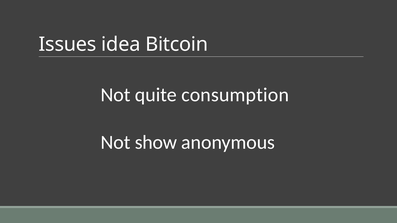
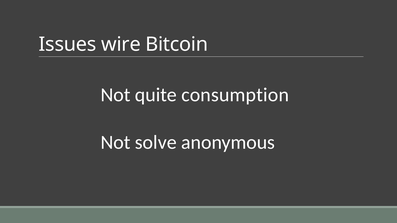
idea: idea -> wire
show: show -> solve
